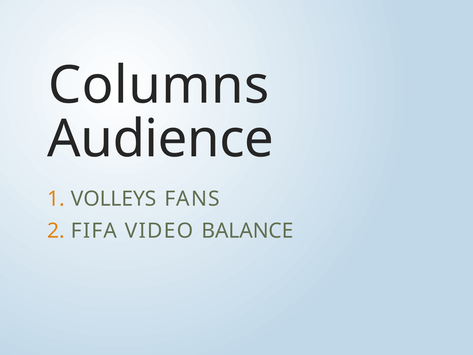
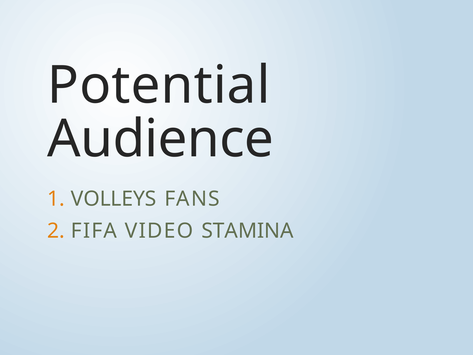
Columns: Columns -> Potential
BALANCE: BALANCE -> STAMINA
